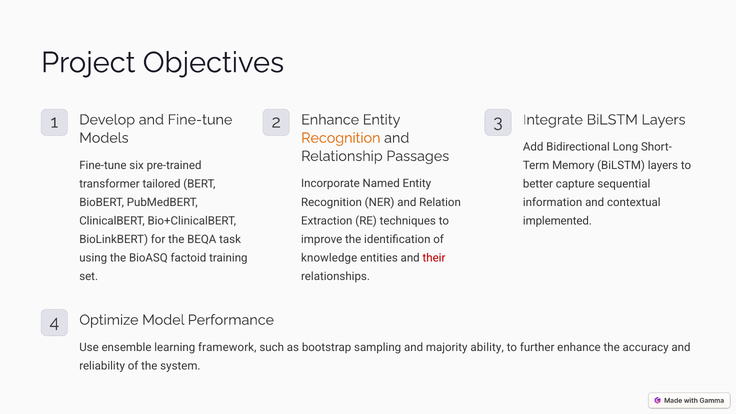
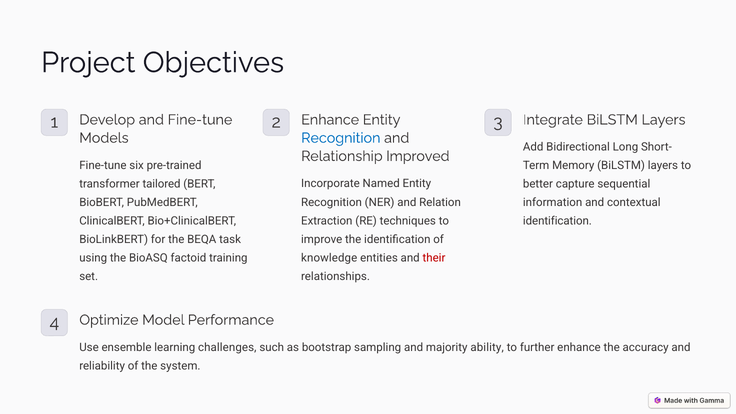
Recognition at (341, 138) colour: orange -> blue
Passages: Passages -> Improved
implemented at (557, 221): implemented -> identification
framework: framework -> challenges
